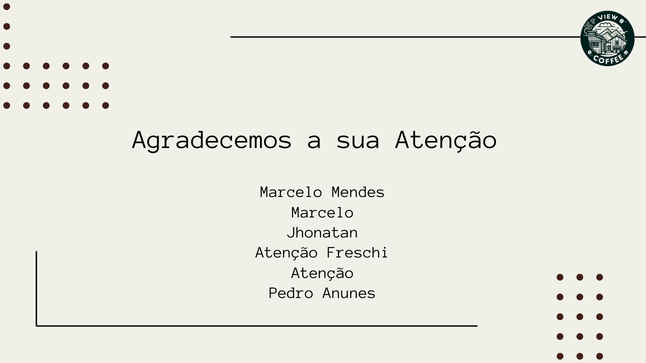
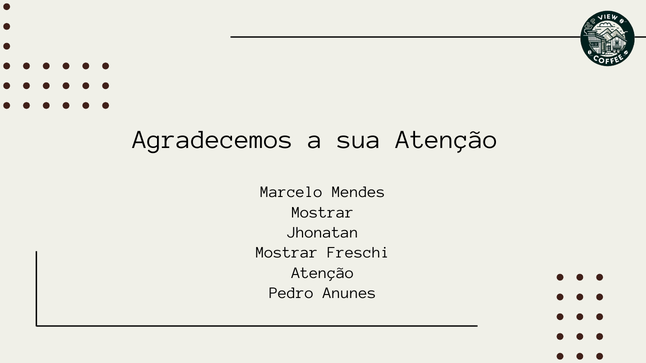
Marcelo at (323, 212): Marcelo -> Mostrar
Atenção at (287, 253): Atenção -> Mostrar
